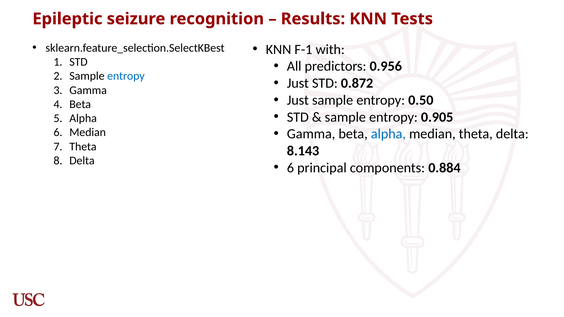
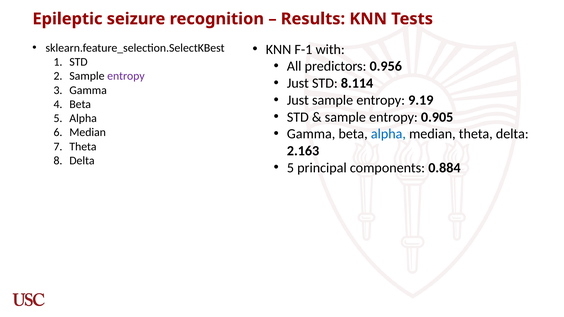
entropy at (126, 76) colour: blue -> purple
0.872: 0.872 -> 8.114
0.50: 0.50 -> 9.19
8.143: 8.143 -> 2.163
6 at (290, 168): 6 -> 5
